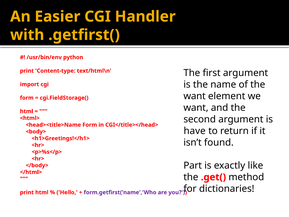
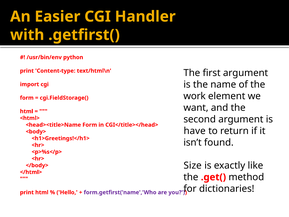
want at (195, 96): want -> work
Part: Part -> Size
